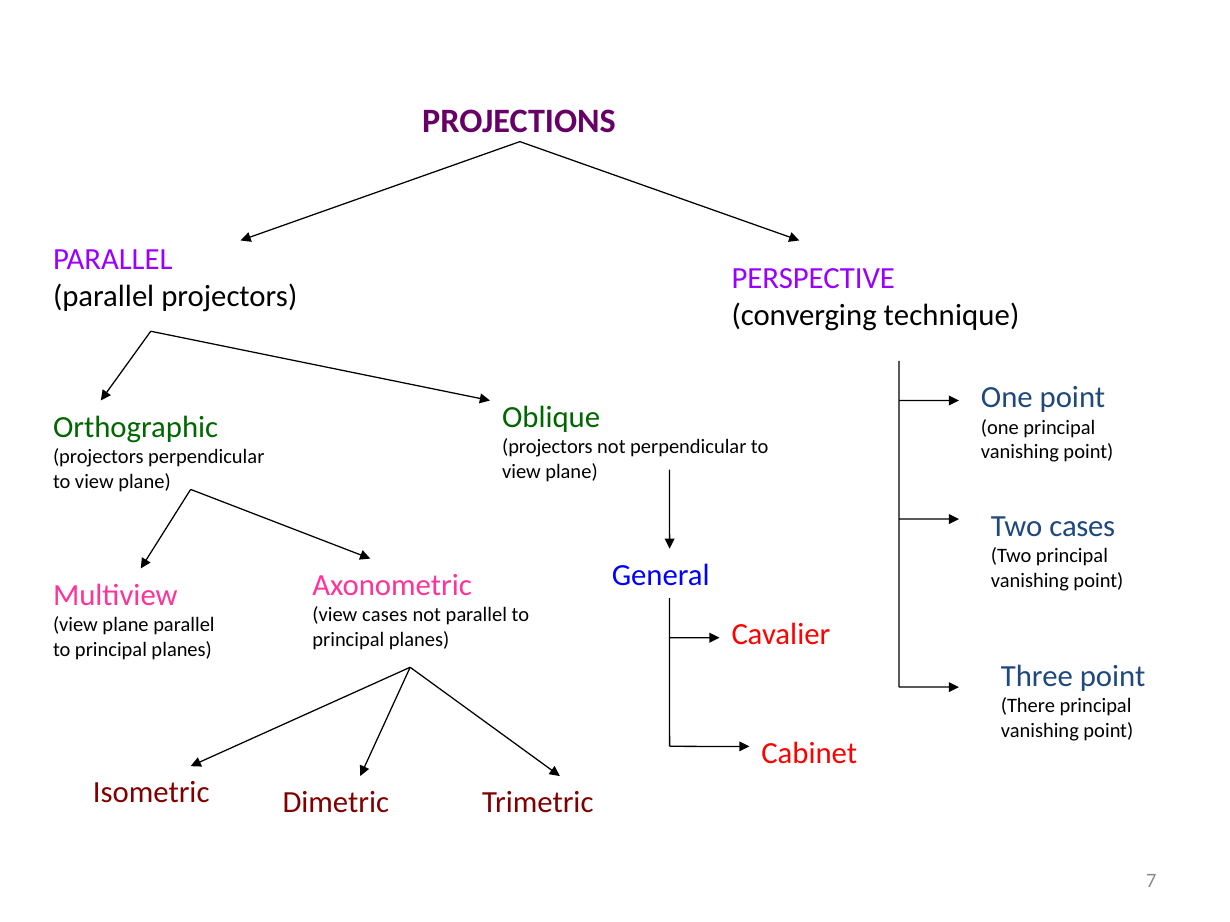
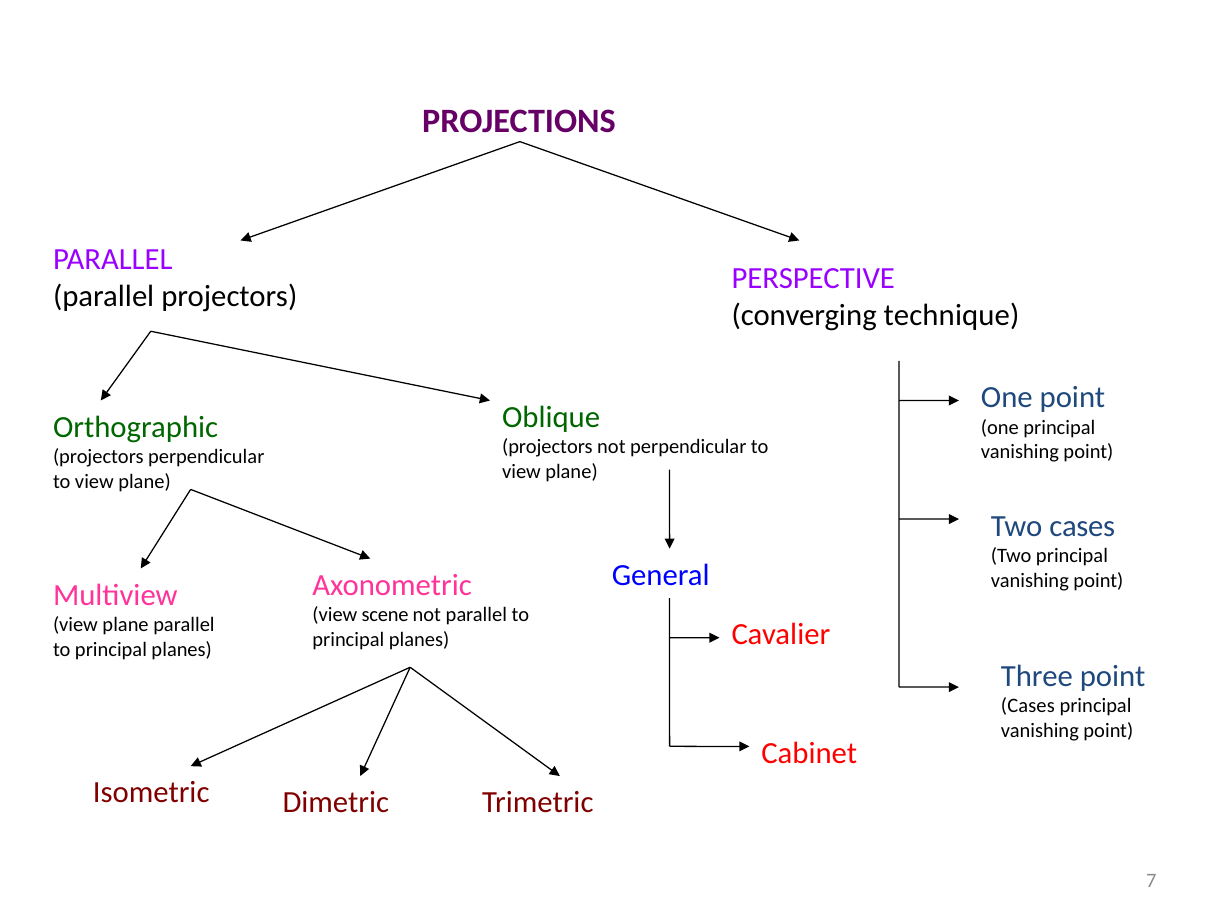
view cases: cases -> scene
There at (1028, 706): There -> Cases
